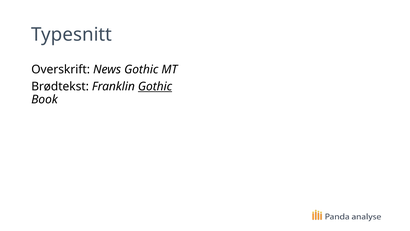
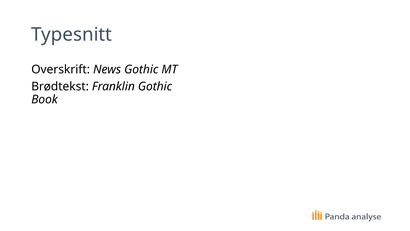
Gothic at (155, 87) underline: present -> none
